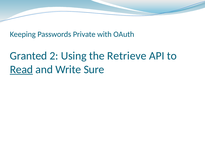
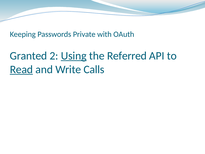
Using underline: none -> present
Retrieve: Retrieve -> Referred
Sure: Sure -> Calls
